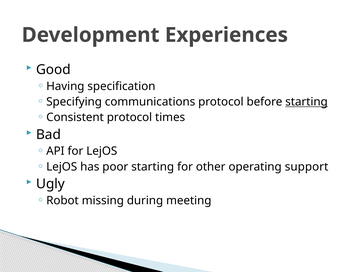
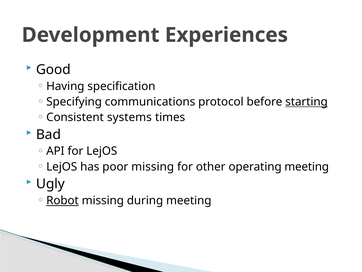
Consistent protocol: protocol -> systems
poor starting: starting -> missing
operating support: support -> meeting
Robot underline: none -> present
